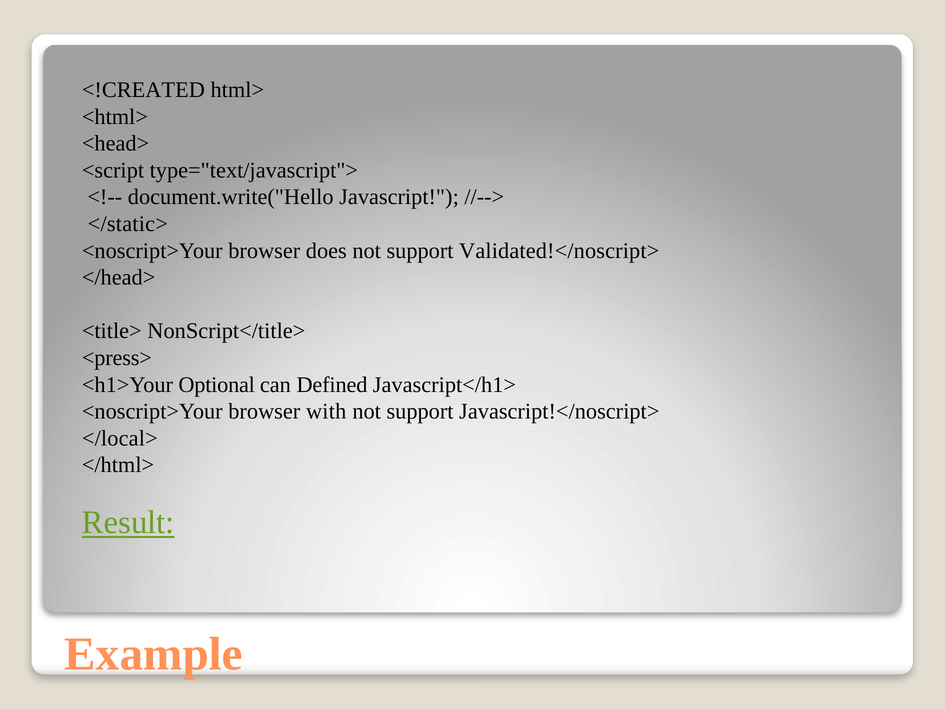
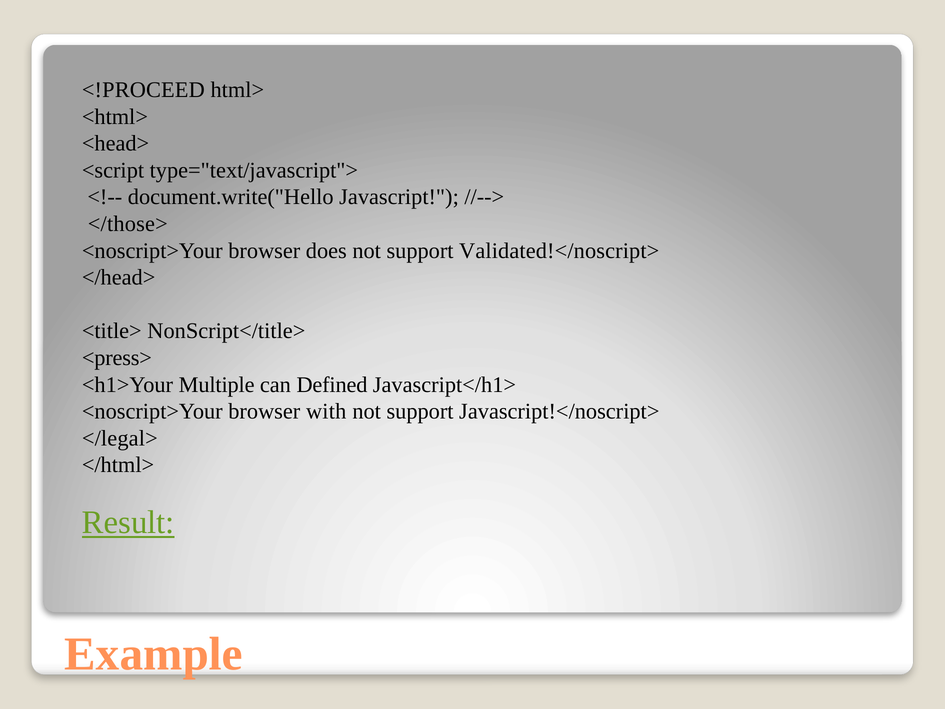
<!CREATED: <!CREATED -> <!PROCEED
</static>: </static> -> </those>
Optional: Optional -> Multiple
</local>: </local> -> </legal>
